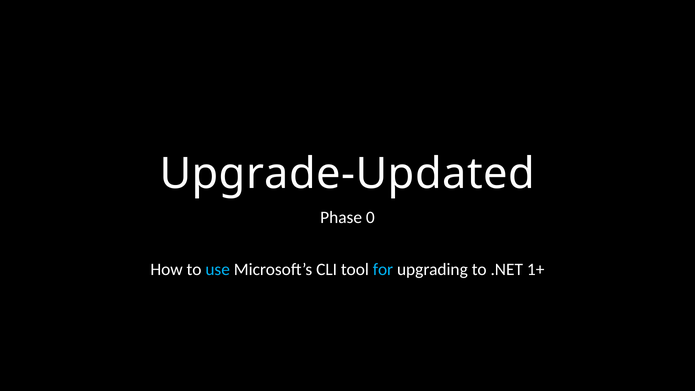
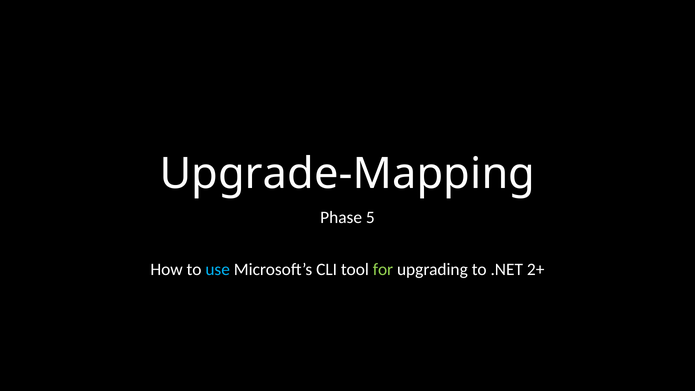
Upgrade-Updated: Upgrade-Updated -> Upgrade-Mapping
0: 0 -> 5
for colour: light blue -> light green
1+: 1+ -> 2+
